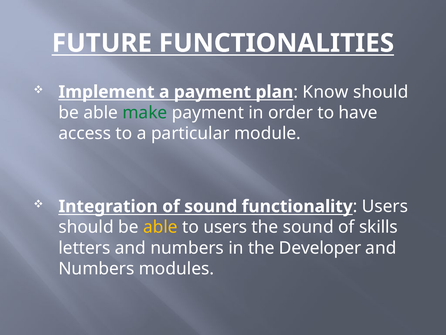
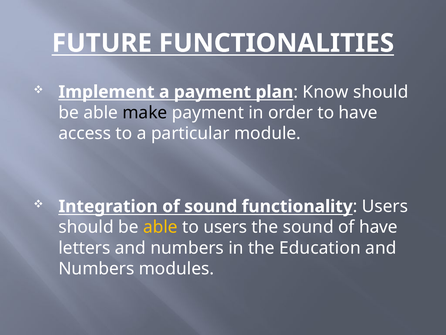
make colour: green -> black
of skills: skills -> have
Developer: Developer -> Education
